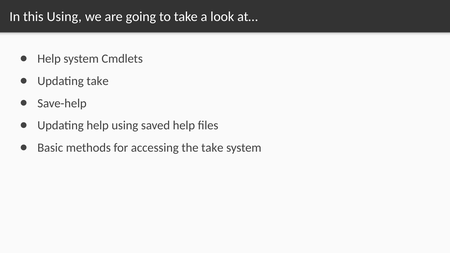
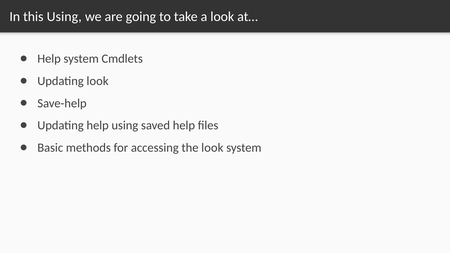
Updating take: take -> look
the take: take -> look
